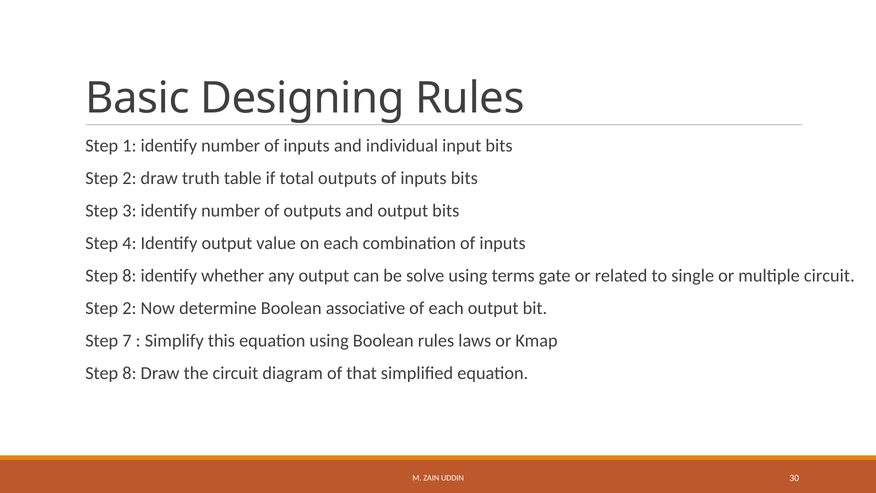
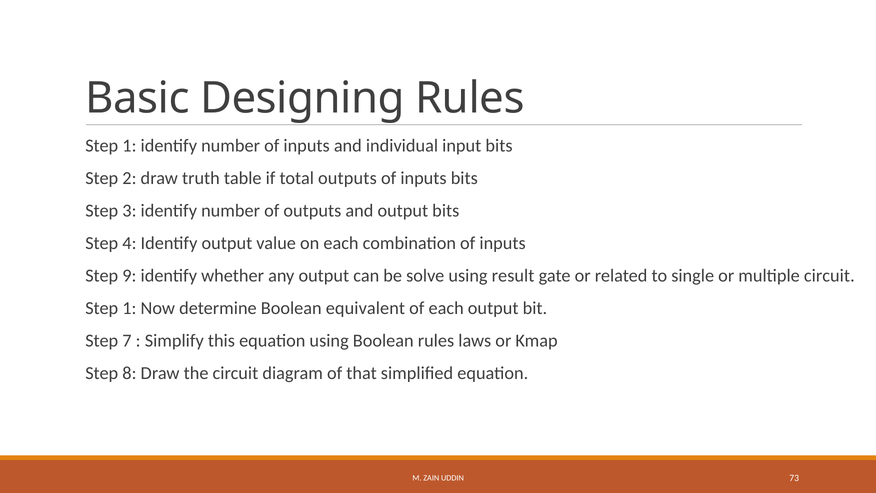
8 at (129, 276): 8 -> 9
terms: terms -> result
2 at (129, 308): 2 -> 1
associative: associative -> equivalent
30: 30 -> 73
